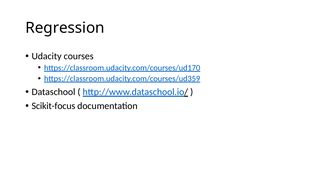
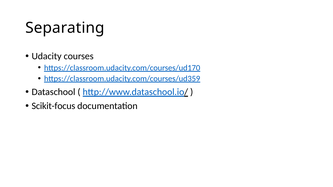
Regression: Regression -> Separating
